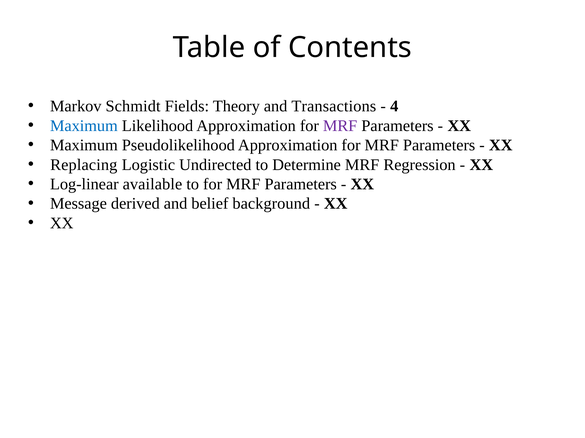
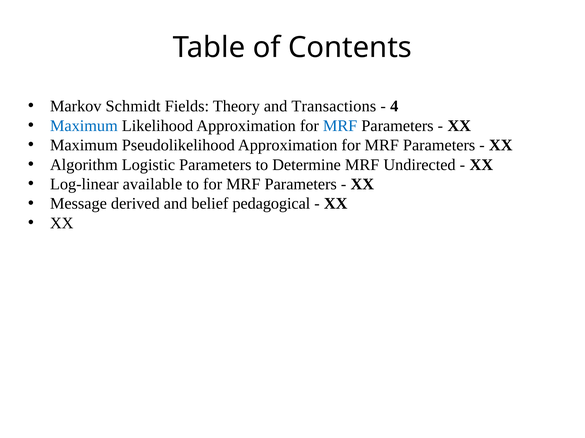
MRF at (340, 126) colour: purple -> blue
Replacing: Replacing -> Algorithm
Logistic Undirected: Undirected -> Parameters
Regression: Regression -> Undirected
background: background -> pedagogical
